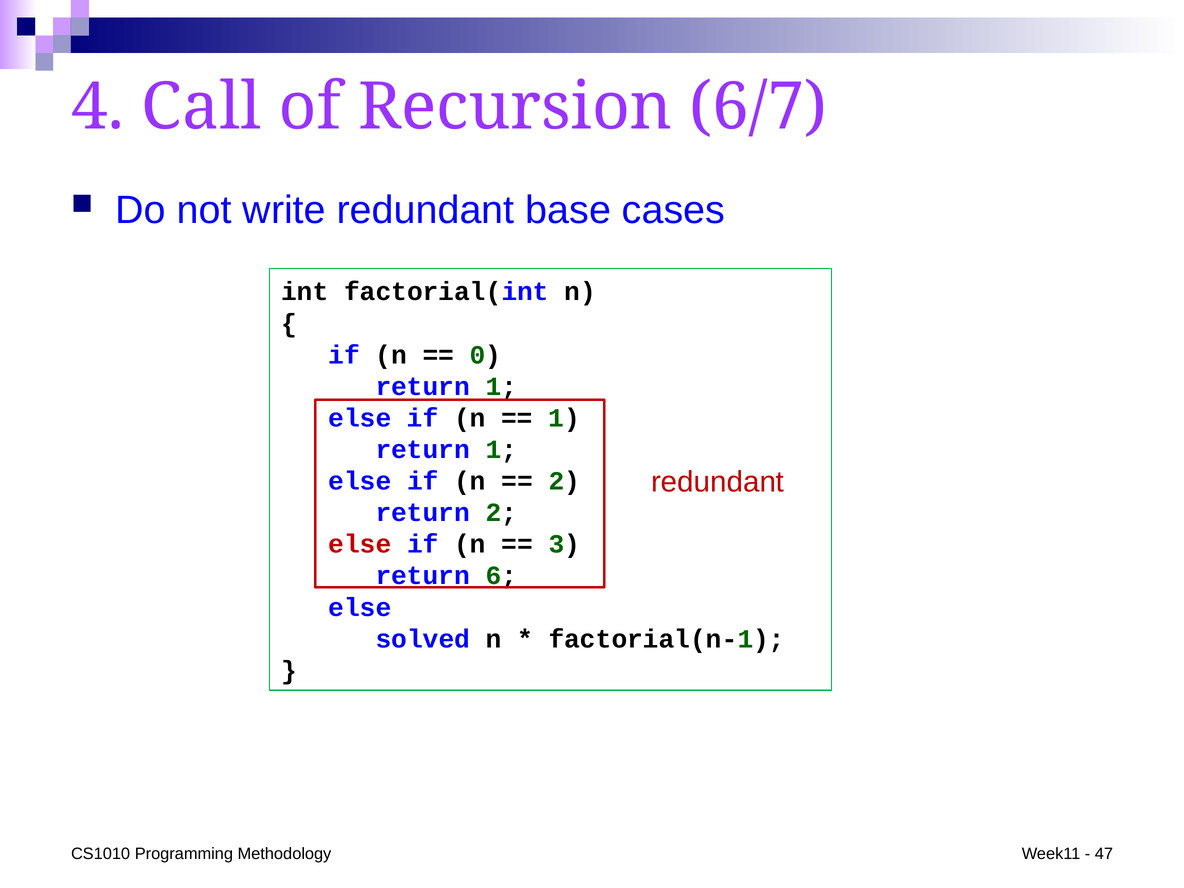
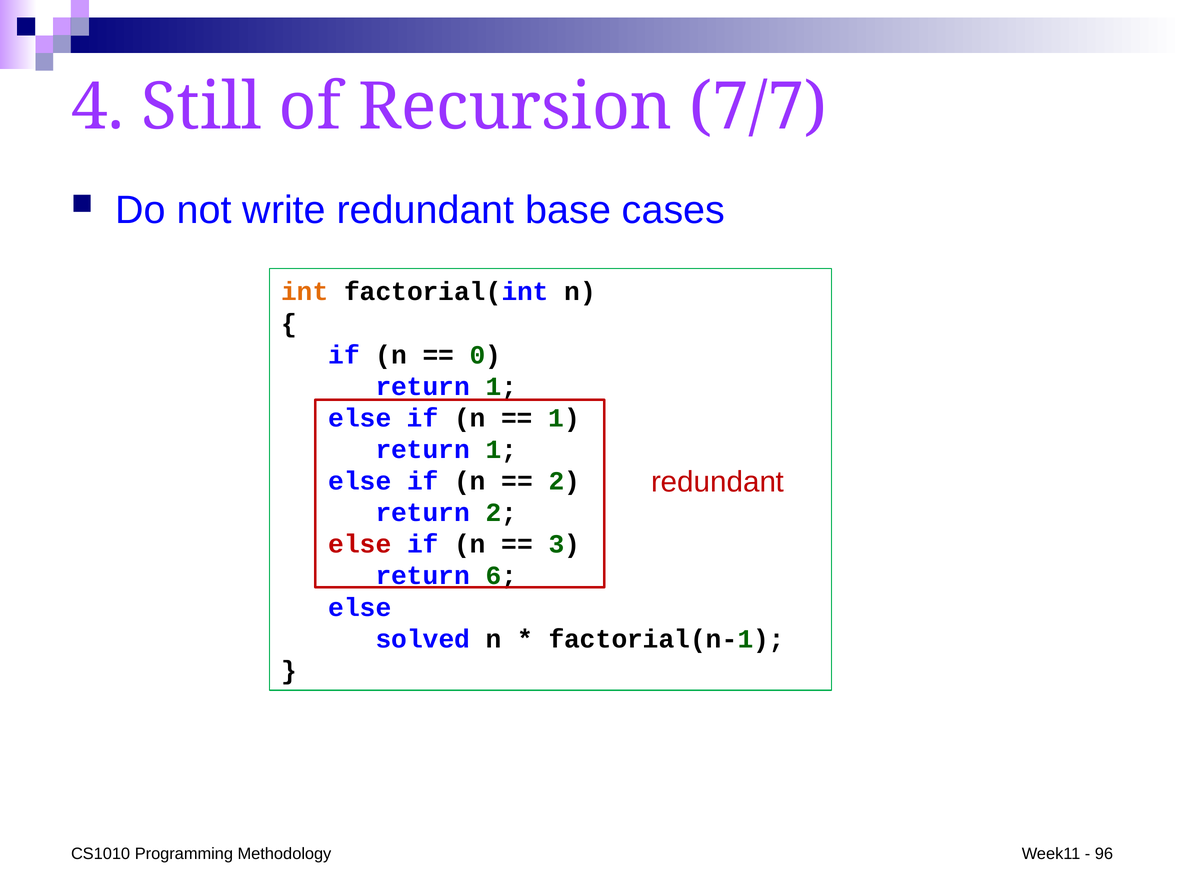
Call: Call -> Still
6/7: 6/7 -> 7/7
int colour: black -> orange
47: 47 -> 96
